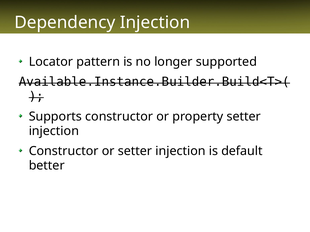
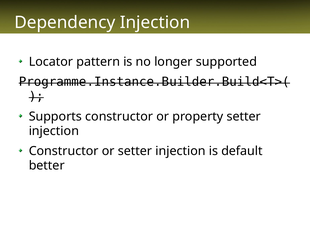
Available.Instance.Builder.Build<T>(: Available.Instance.Builder.Build<T>( -> Programme.Instance.Builder.Build<T>(
